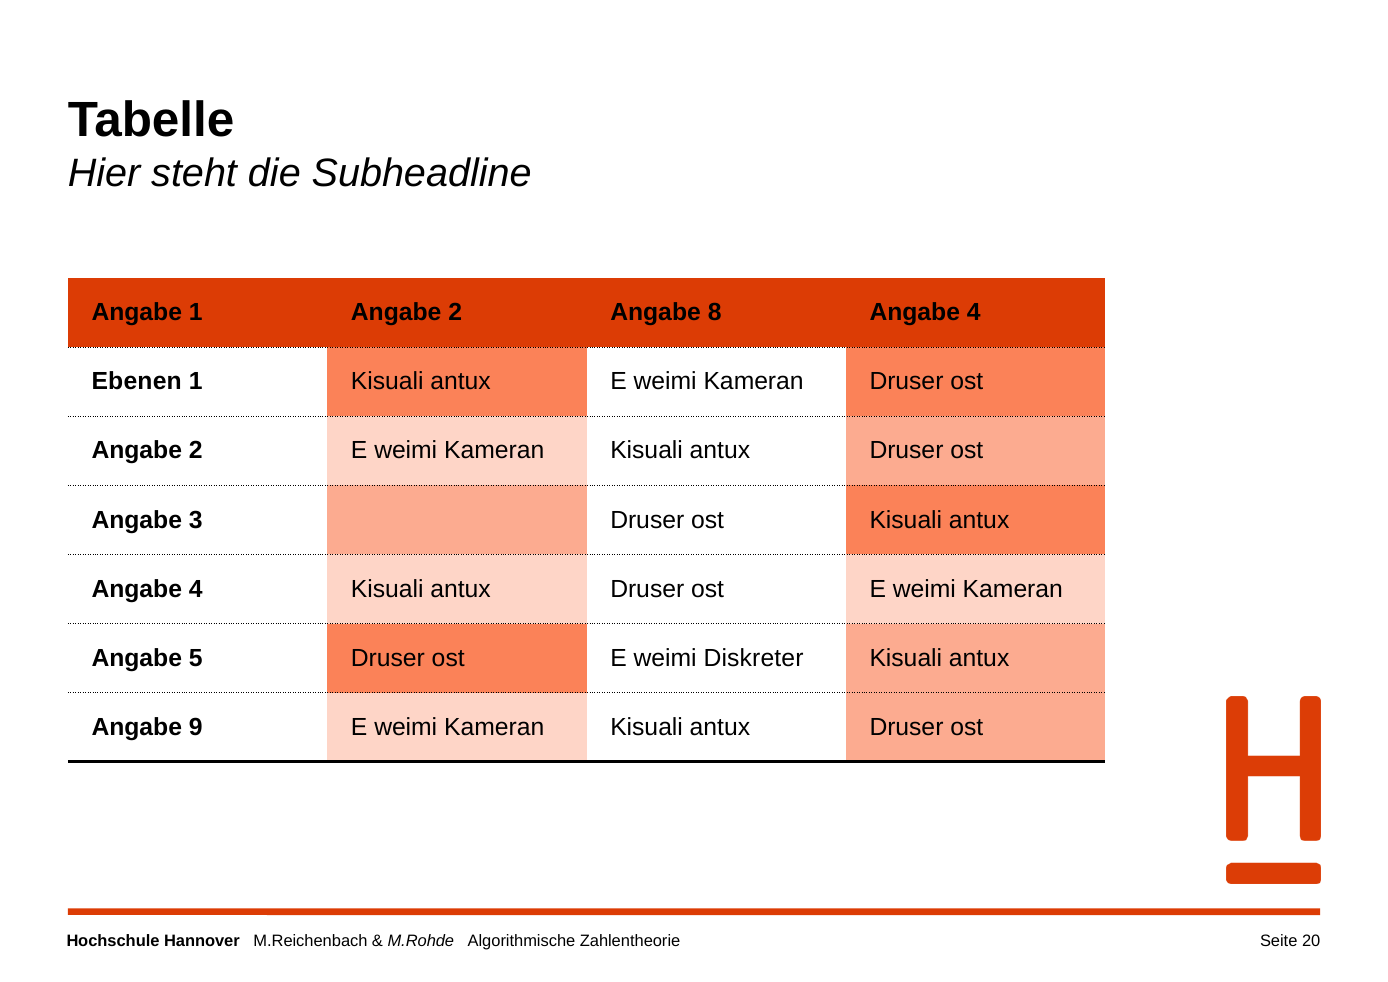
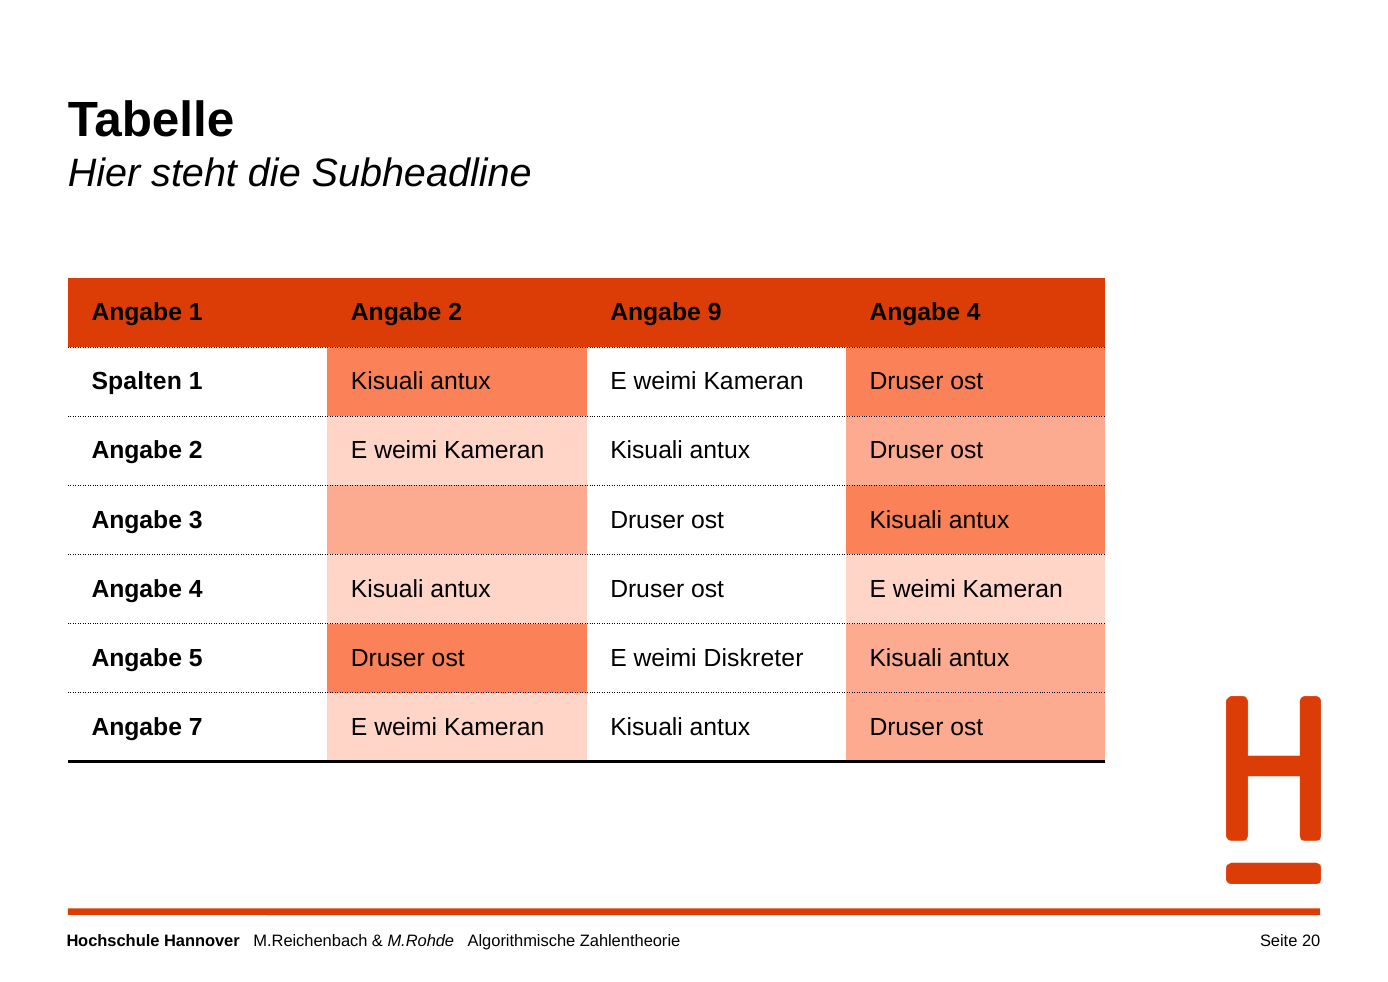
8: 8 -> 9
Ebenen: Ebenen -> Spalten
9: 9 -> 7
